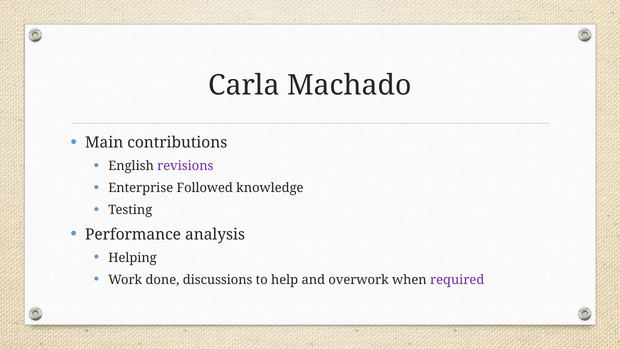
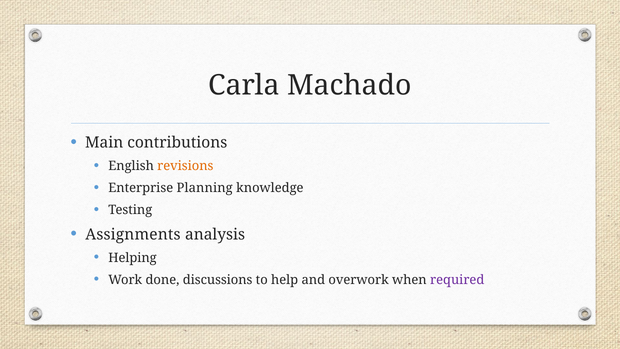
revisions colour: purple -> orange
Followed: Followed -> Planning
Performance: Performance -> Assignments
